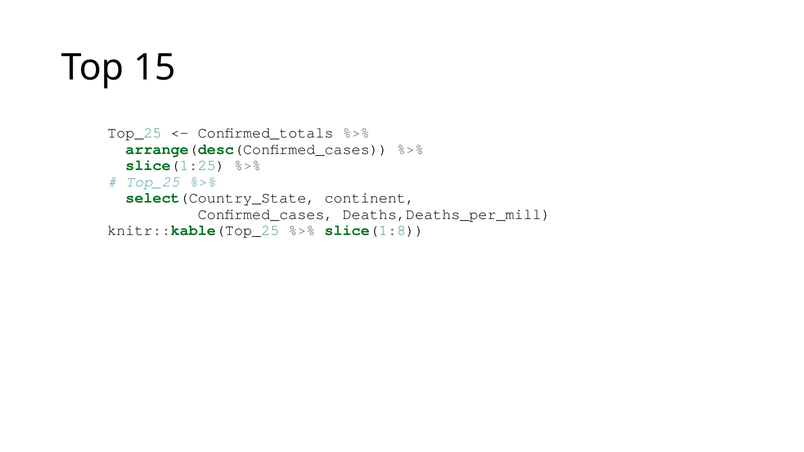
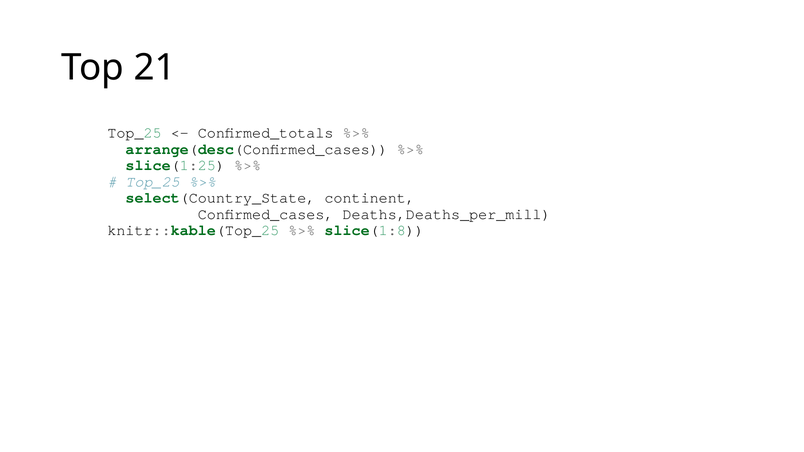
15: 15 -> 21
